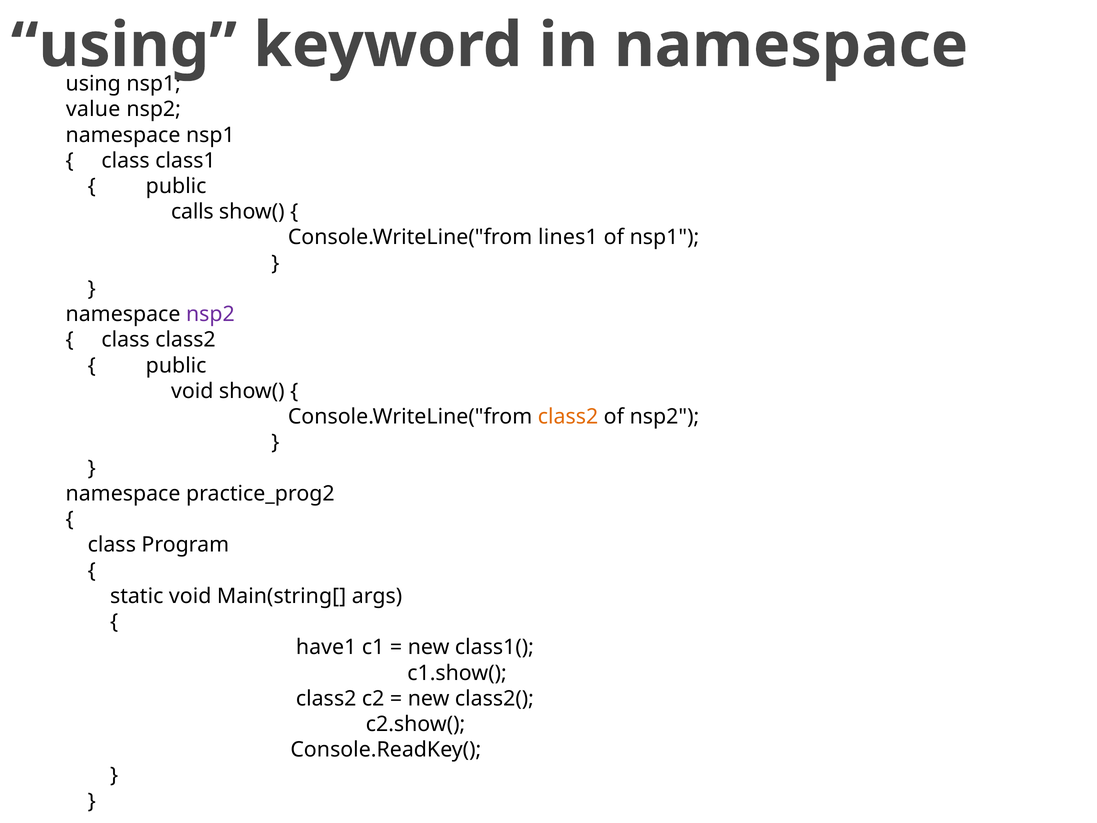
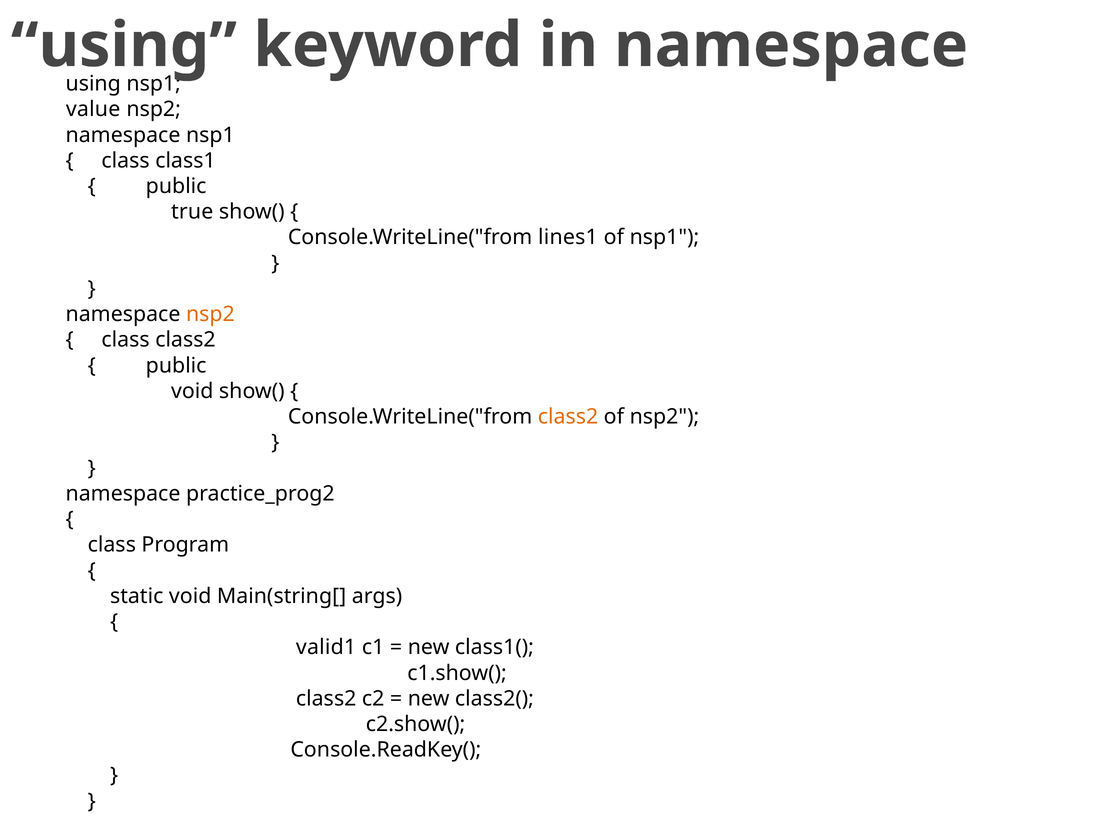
calls: calls -> true
nsp2 at (210, 314) colour: purple -> orange
have1: have1 -> valid1
